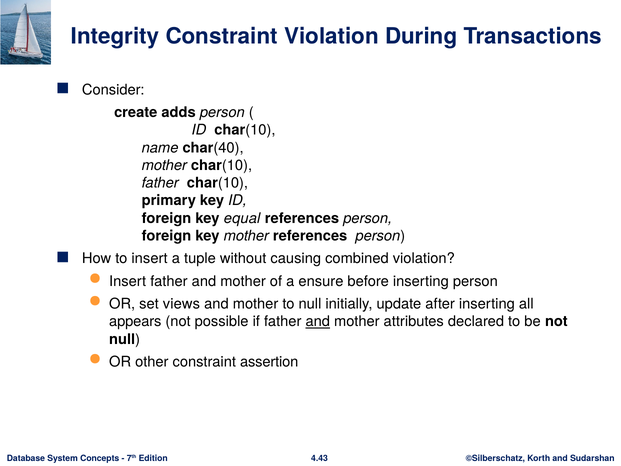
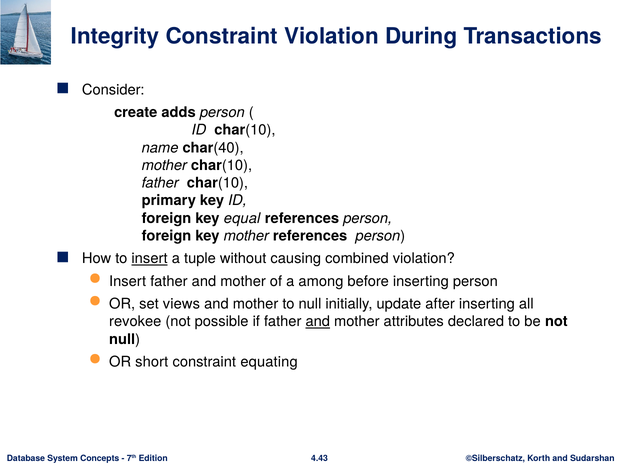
insert at (150, 258) underline: none -> present
ensure: ensure -> among
appears: appears -> revokee
other: other -> short
assertion: assertion -> equating
